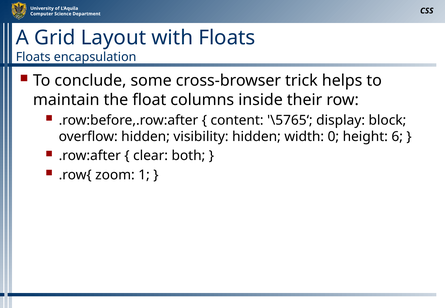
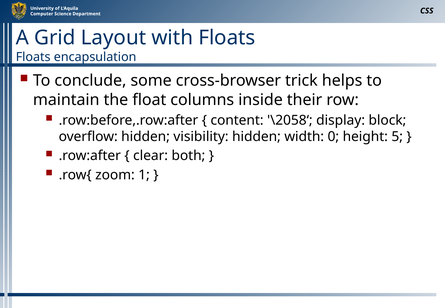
\5765‘: \5765‘ -> \2058‘
6: 6 -> 5
